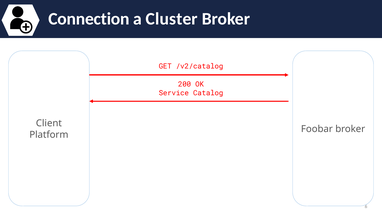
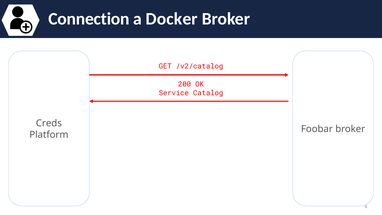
Cluster: Cluster -> Docker
Client: Client -> Creds
